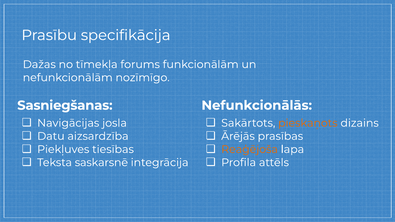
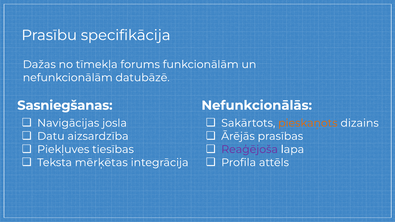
nozīmīgo: nozīmīgo -> datubāzē
Reaģējoša colour: orange -> purple
saskarsnē: saskarsnē -> mērķētas
